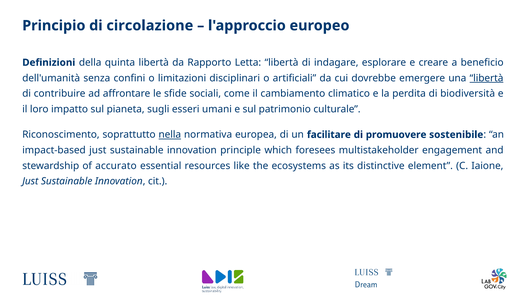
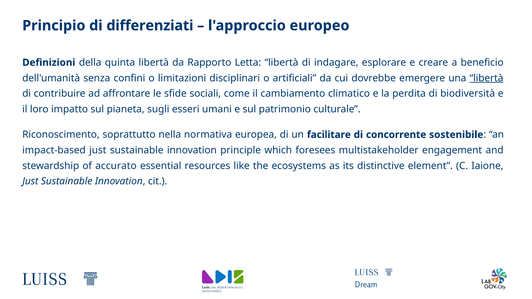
circolazione: circolazione -> differenziati
nella underline: present -> none
promuovere: promuovere -> concorrente
